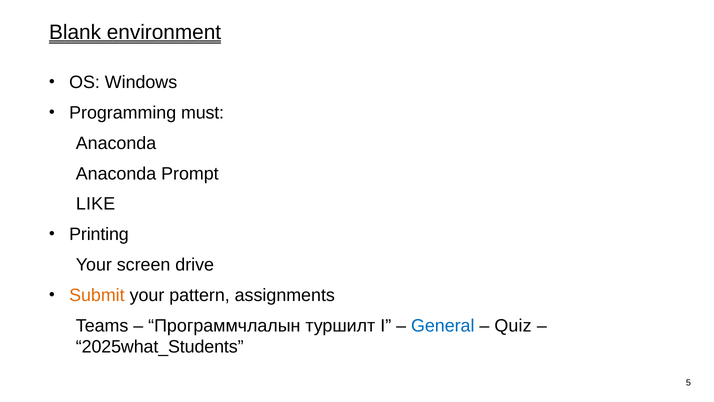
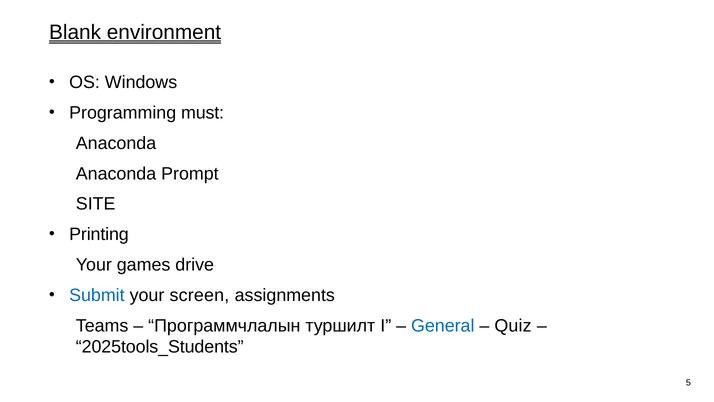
LIKE: LIKE -> SITE
screen: screen -> games
Submit colour: orange -> blue
pattern: pattern -> screen
2025what_Students: 2025what_Students -> 2025tools_Students
